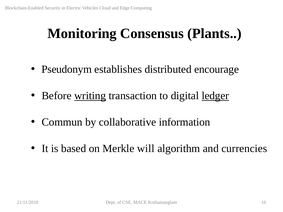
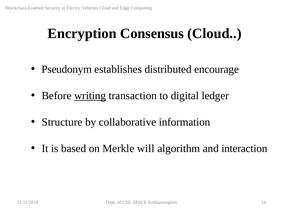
Monitoring: Monitoring -> Encryption
Consensus Plants: Plants -> Cloud
ledger underline: present -> none
Commun: Commun -> Structure
currencies: currencies -> interaction
